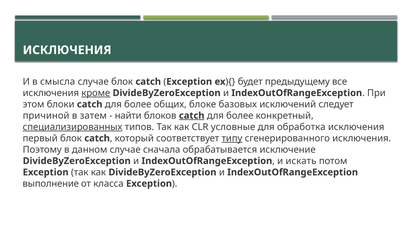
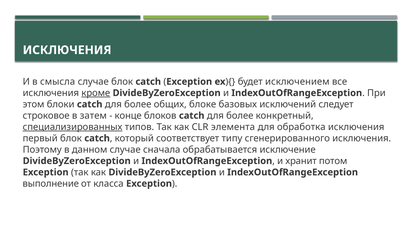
предыдущему: предыдущему -> исключением
причиной: причиной -> строковое
найти: найти -> конце
catch at (192, 115) underline: present -> none
условные: условные -> элемента
типу underline: present -> none
искать: искать -> хранит
